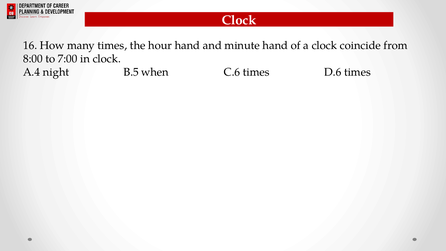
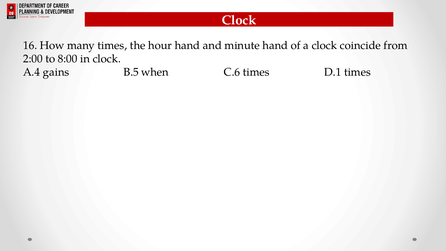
8:00: 8:00 -> 2:00
7:00: 7:00 -> 8:00
night: night -> gains
D.6: D.6 -> D.1
